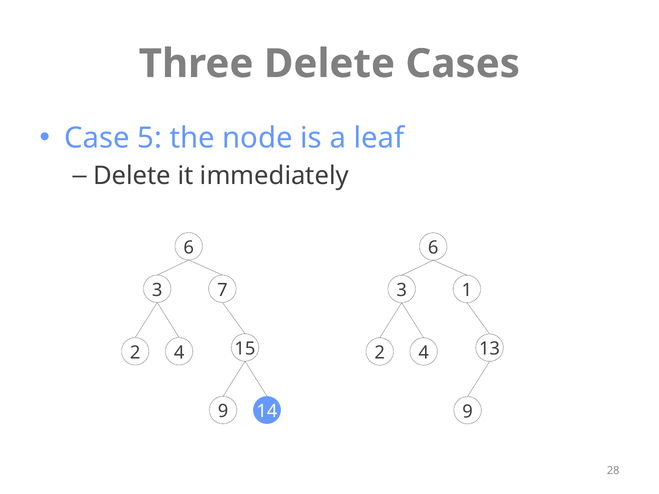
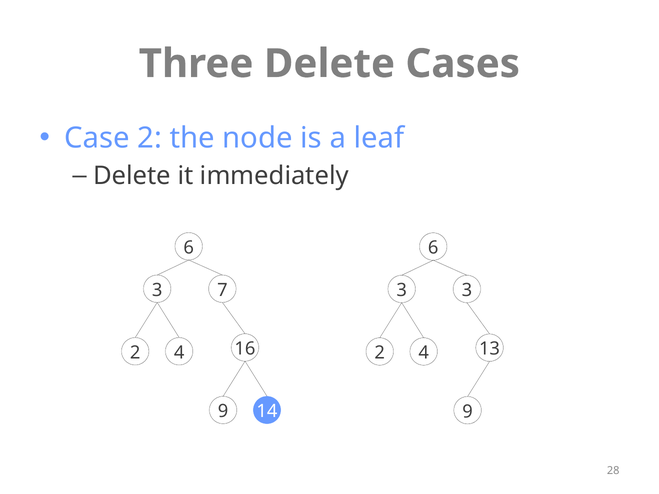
Case 5: 5 -> 2
3 1: 1 -> 3
15: 15 -> 16
